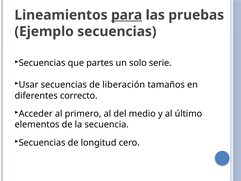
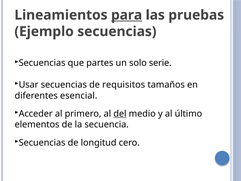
liberación: liberación -> requisitos
correcto: correcto -> esencial
del underline: none -> present
